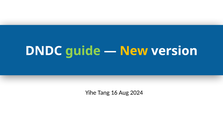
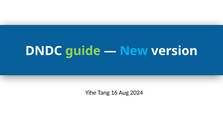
New colour: yellow -> light blue
